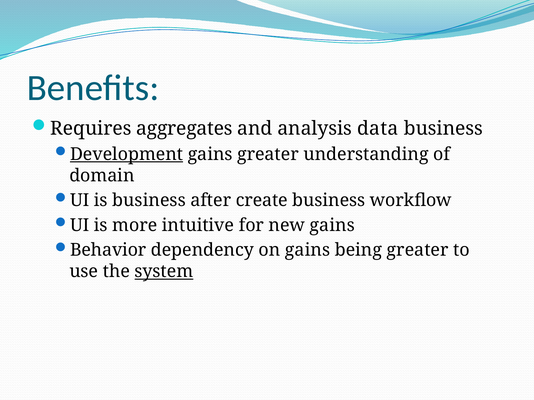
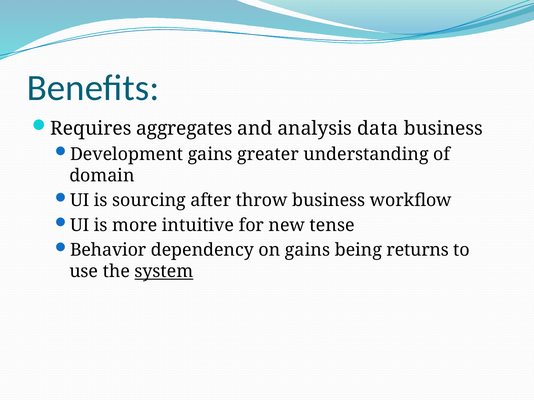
Development underline: present -> none
is business: business -> sourcing
create: create -> throw
new gains: gains -> tense
being greater: greater -> returns
